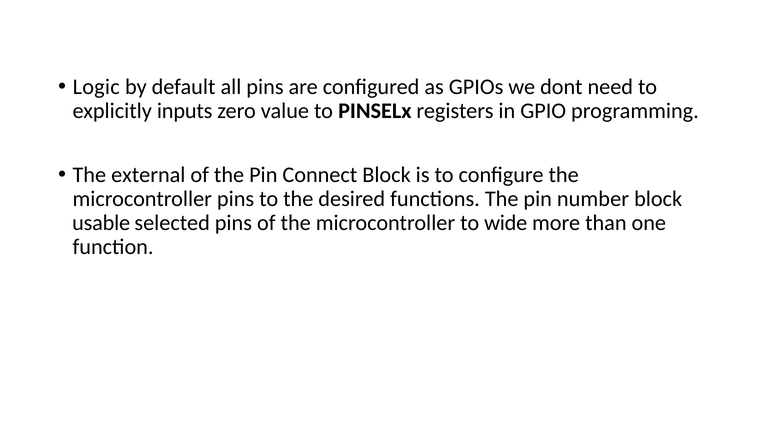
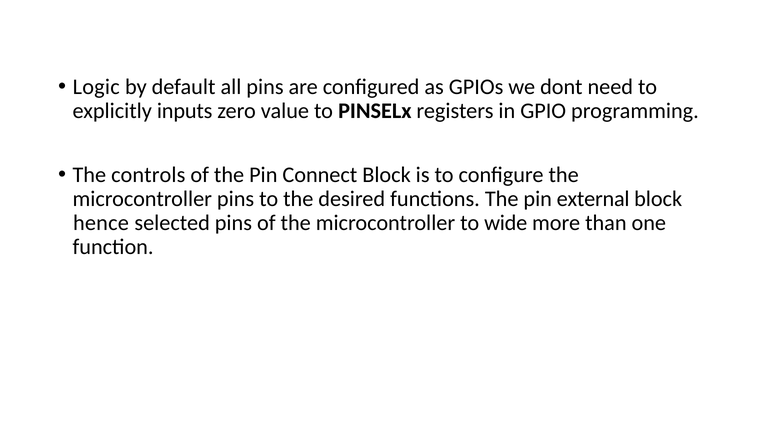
external: external -> controls
number: number -> external
usable: usable -> hence
